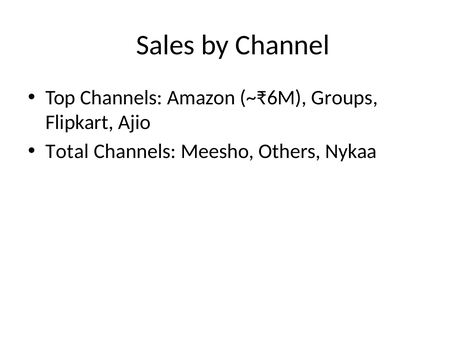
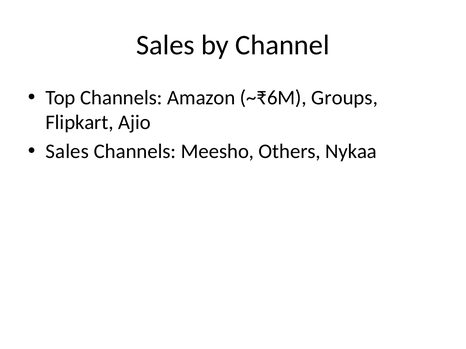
Total at (67, 152): Total -> Sales
